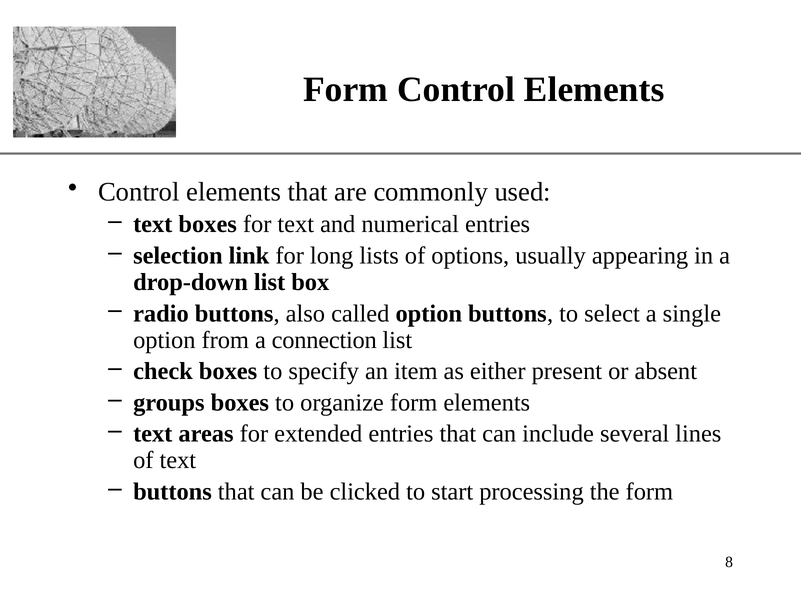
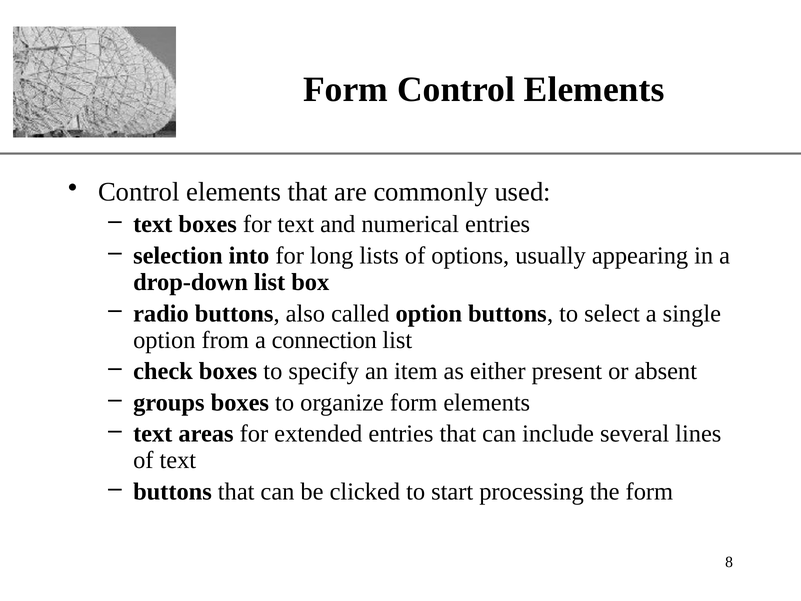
link: link -> into
